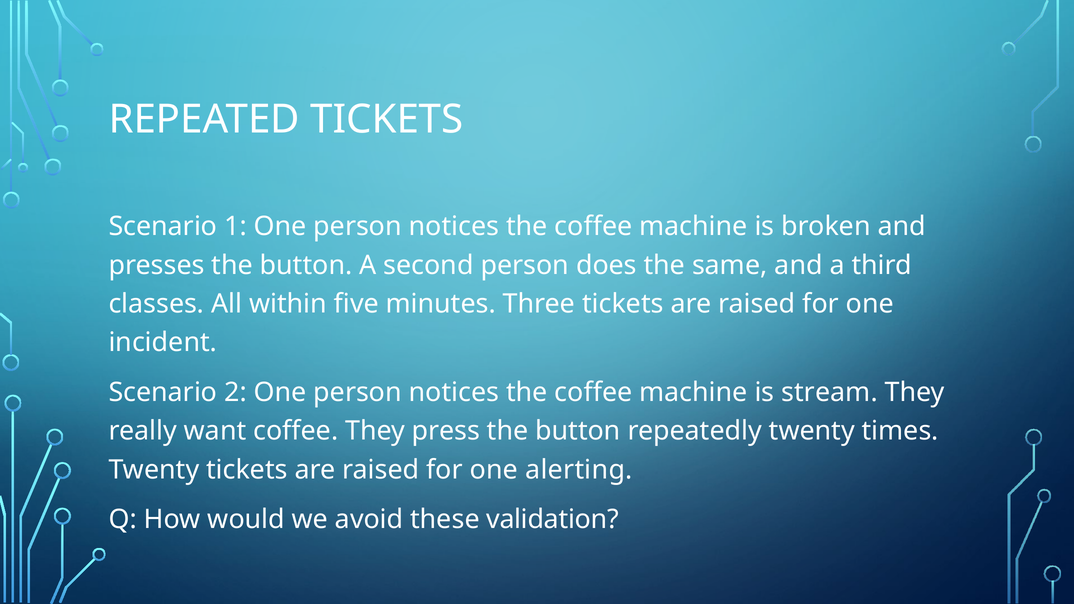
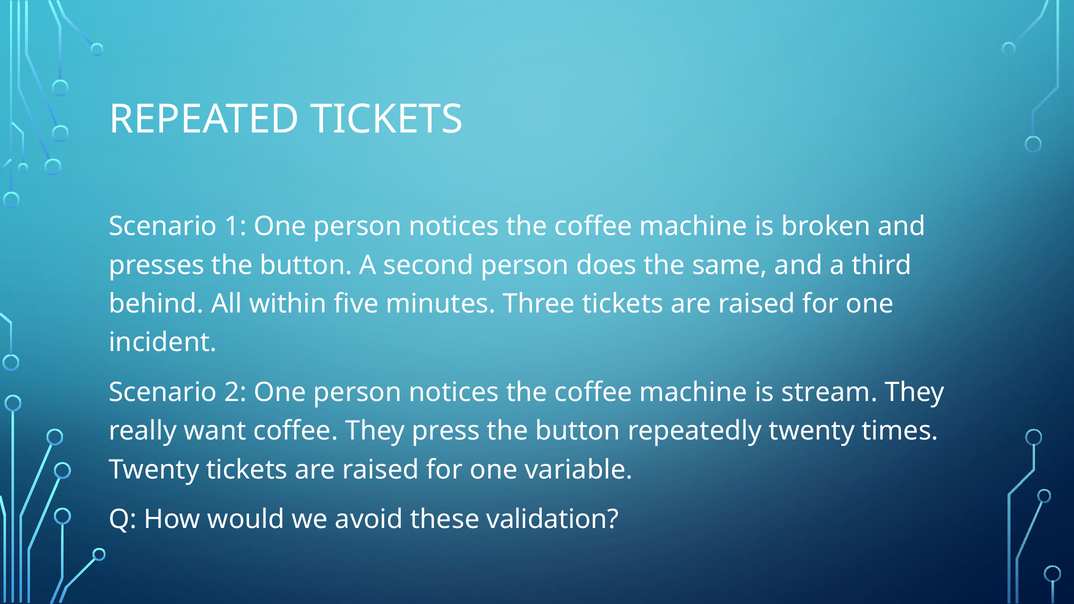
classes: classes -> behind
alerting: alerting -> variable
